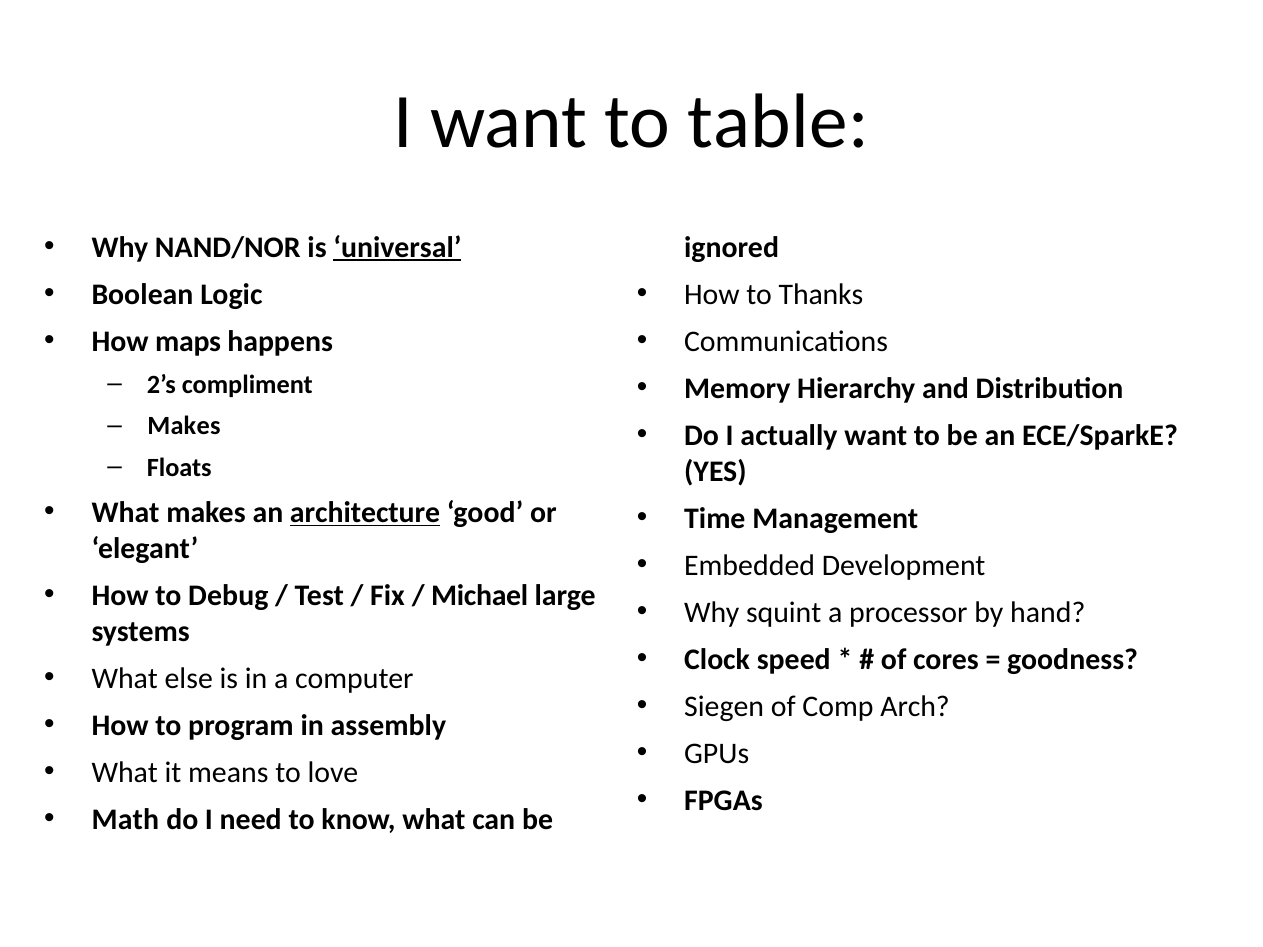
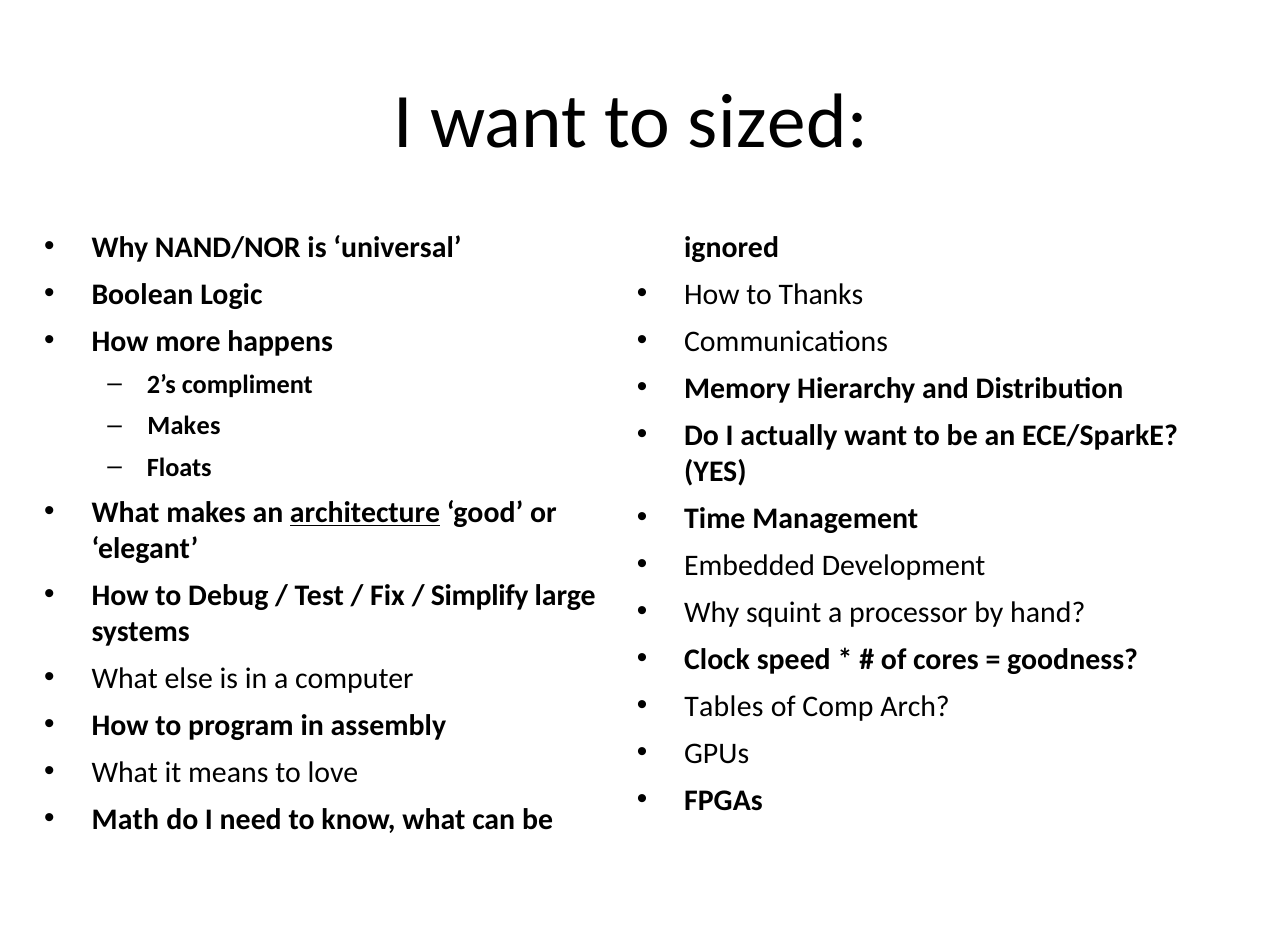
table: table -> sized
universal underline: present -> none
maps: maps -> more
Michael: Michael -> Simplify
Siegen: Siegen -> Tables
